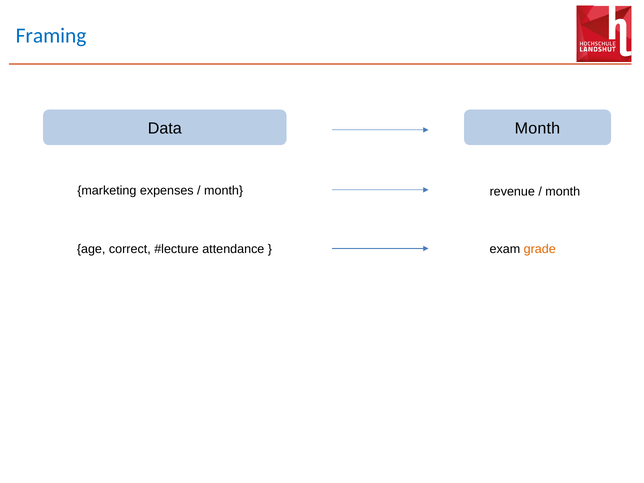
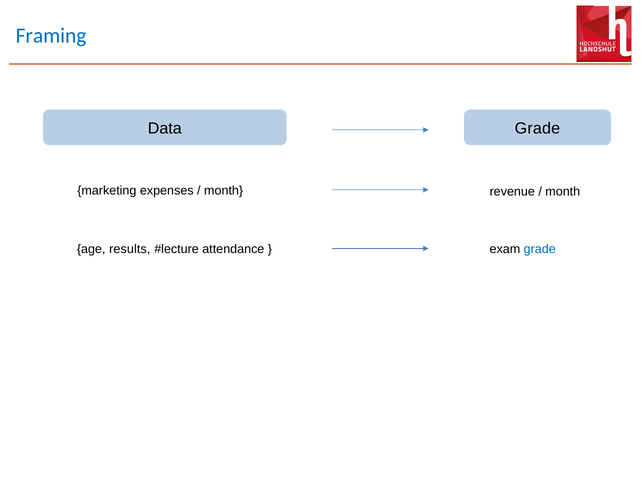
Data Month: Month -> Grade
correct: correct -> results
grade at (540, 249) colour: orange -> blue
